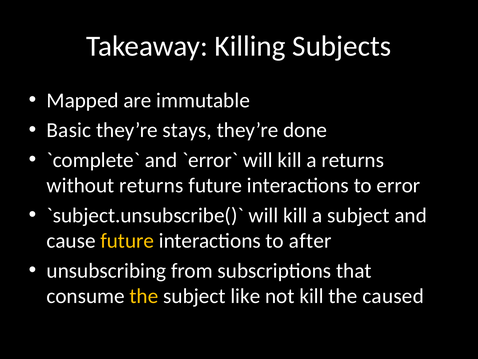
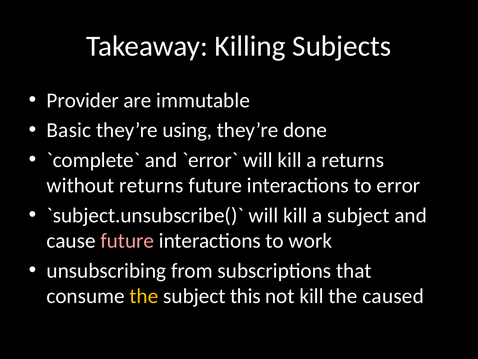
Mapped: Mapped -> Provider
stays: stays -> using
future at (127, 241) colour: yellow -> pink
after: after -> work
like: like -> this
